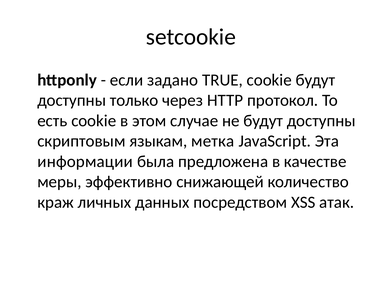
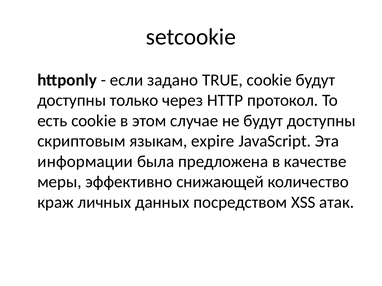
метка: метка -> expire
